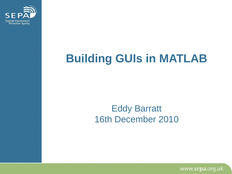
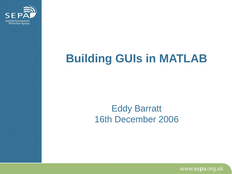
2010: 2010 -> 2006
